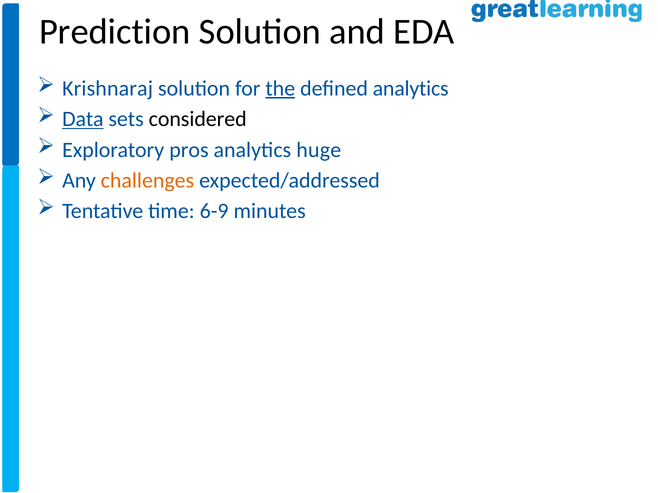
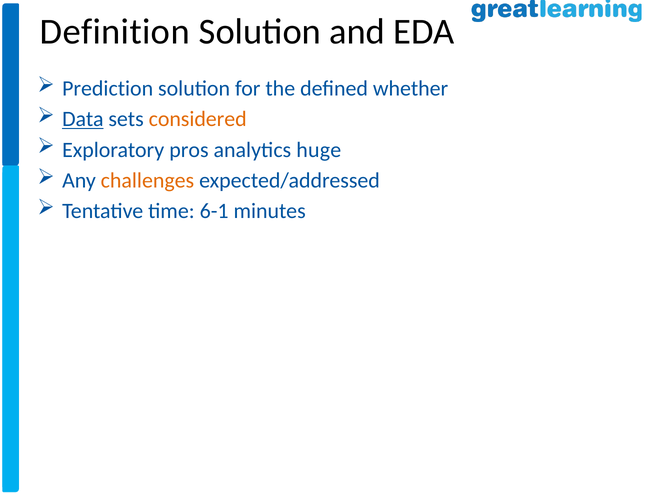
Prediction: Prediction -> Definition
Krishnaraj: Krishnaraj -> Prediction
the underline: present -> none
defined analytics: analytics -> whether
considered colour: black -> orange
6-9: 6-9 -> 6-1
